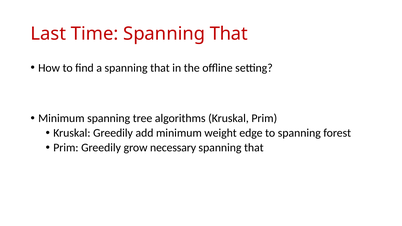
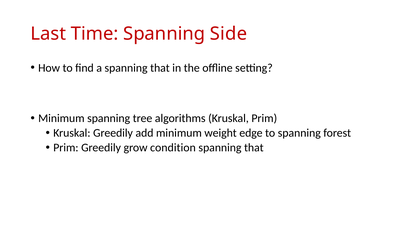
Time Spanning That: That -> Side
necessary: necessary -> condition
